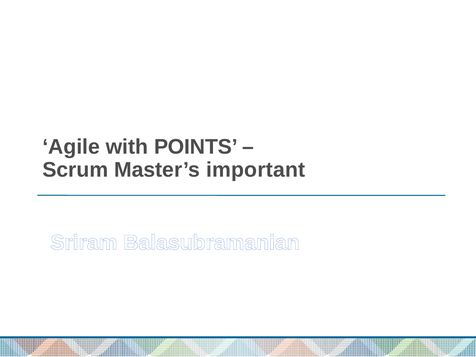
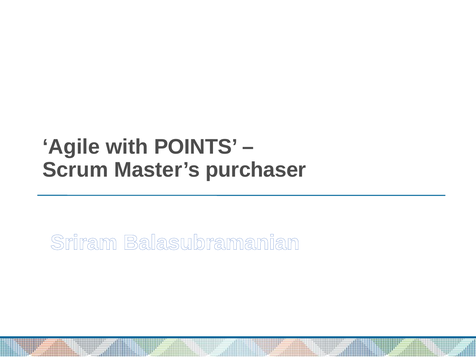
important: important -> purchaser
